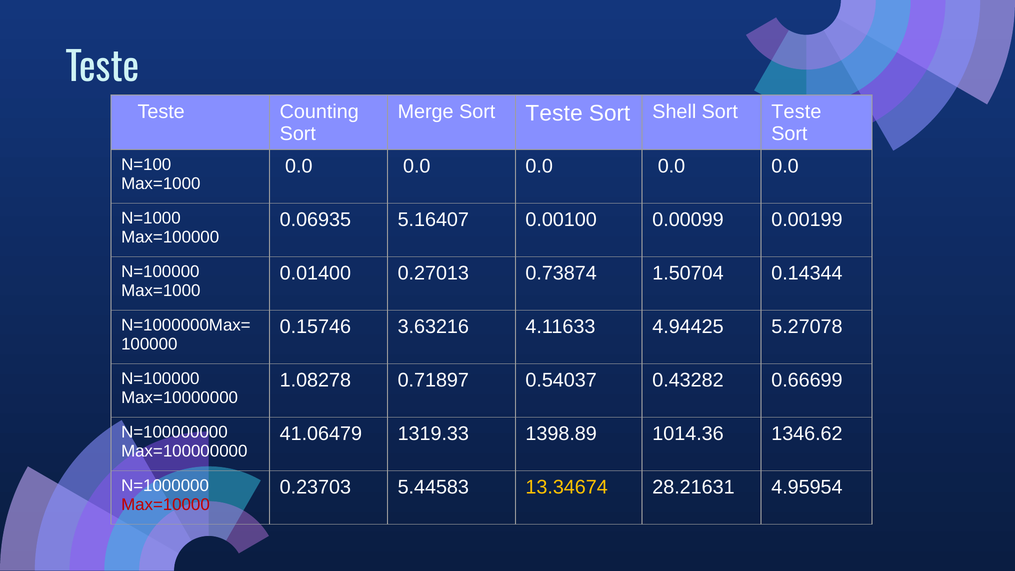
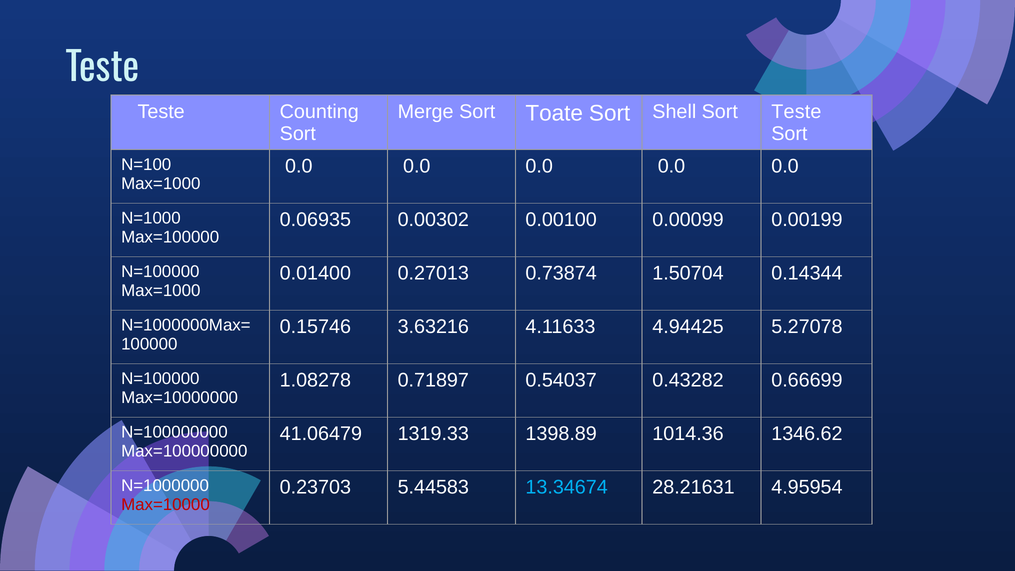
Merge Sort Teste: Teste -> Toate
5.16407: 5.16407 -> 0.00302
13.34674 colour: yellow -> light blue
